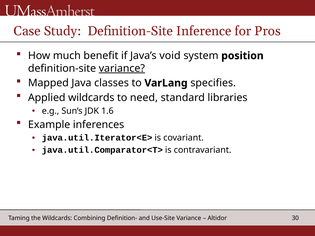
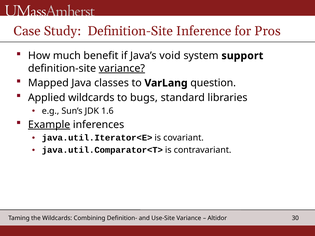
position: position -> support
specifies: specifies -> question
need: need -> bugs
Example underline: none -> present
